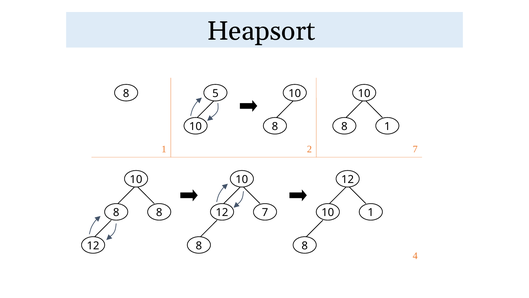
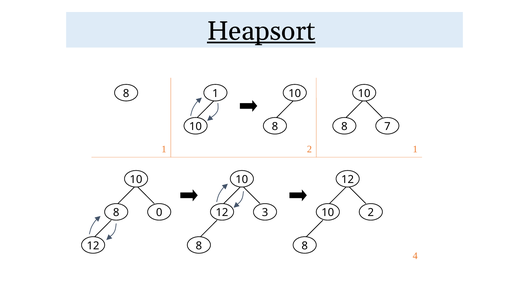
Heapsort underline: none -> present
5 at (215, 93): 5 -> 1
1 at (387, 126): 1 -> 7
2 7: 7 -> 1
8 8: 8 -> 0
12 7: 7 -> 3
10 1: 1 -> 2
